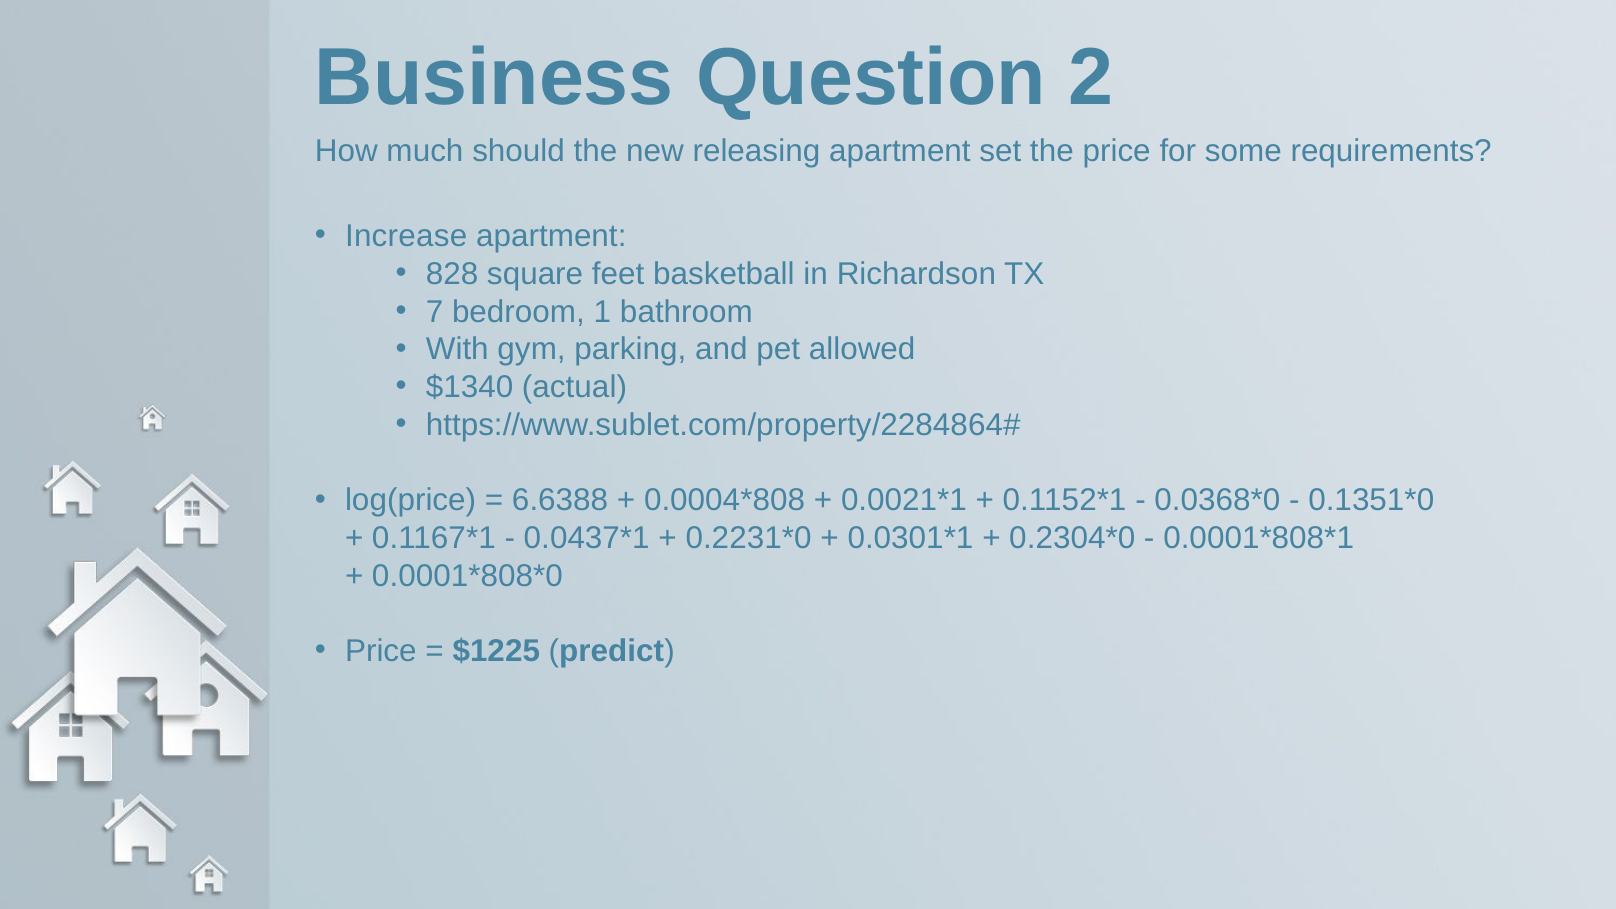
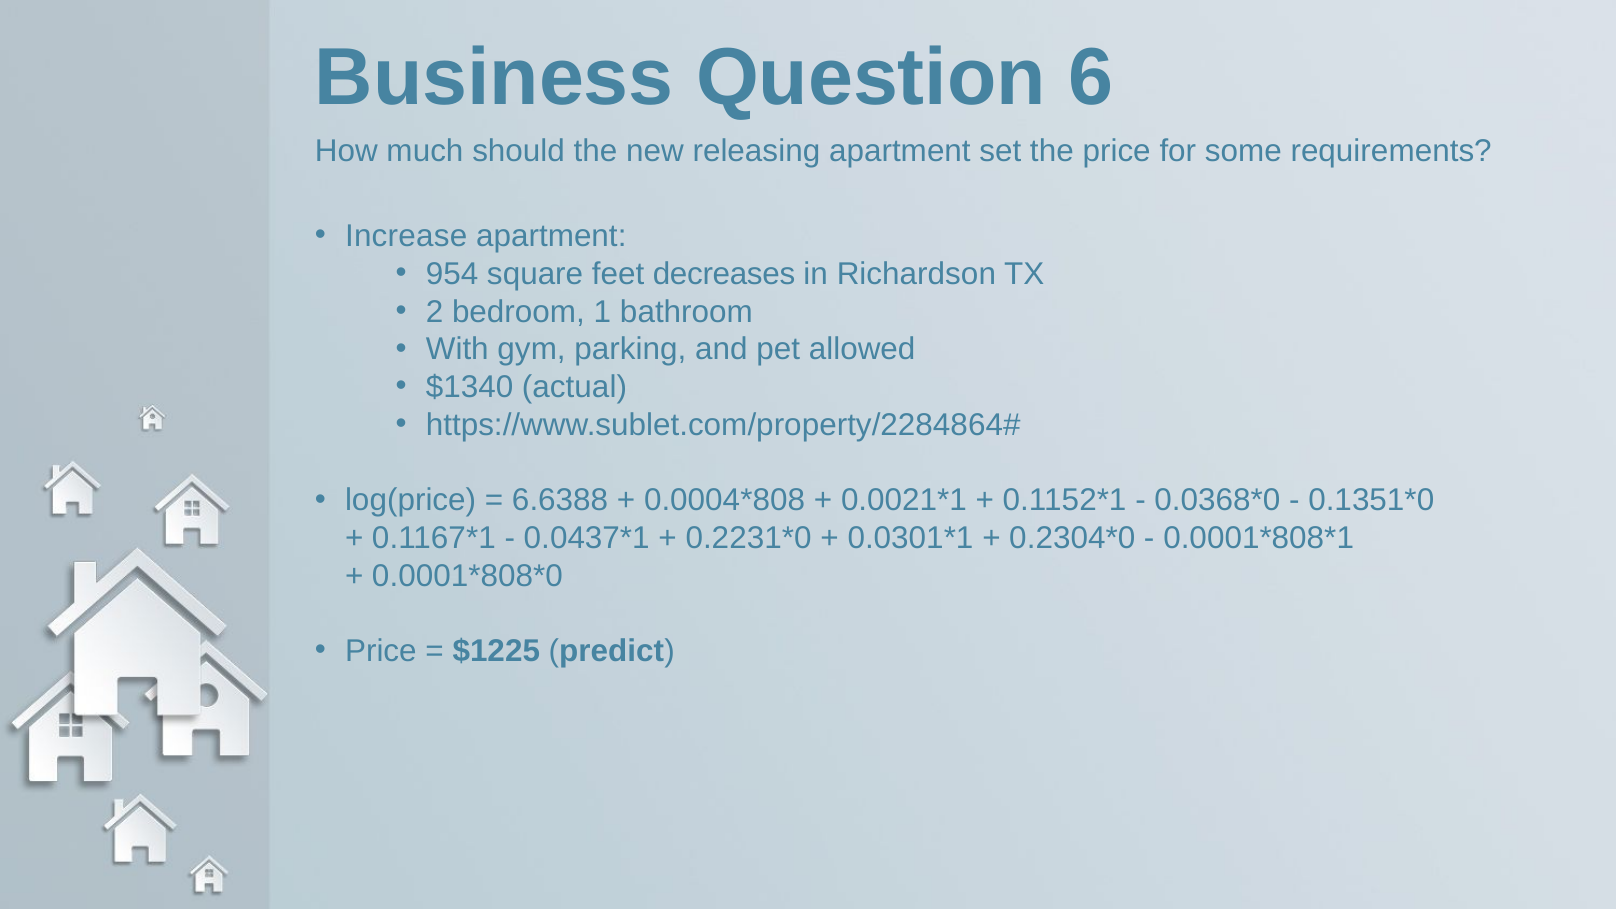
2: 2 -> 6
828: 828 -> 954
basketball: basketball -> decreases
7: 7 -> 2
